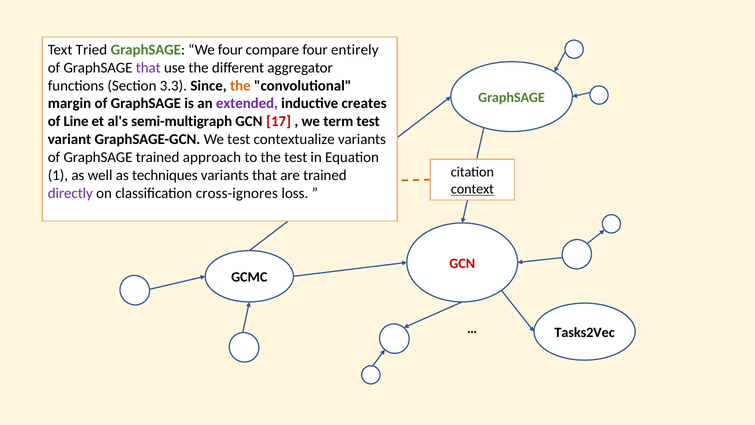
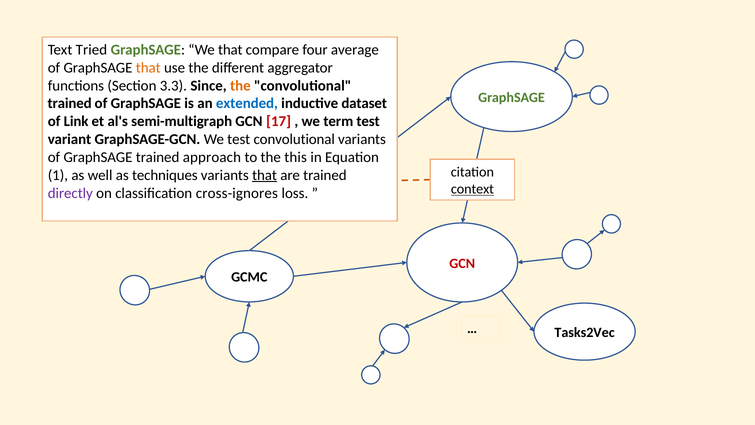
We four: four -> that
entirely: entirely -> average
that at (148, 68) colour: purple -> orange
margin at (70, 103): margin -> trained
extended colour: purple -> blue
creates: creates -> dataset
Line: Line -> Link
test contextualize: contextualize -> convolutional
the test: test -> this
that at (265, 175) underline: none -> present
